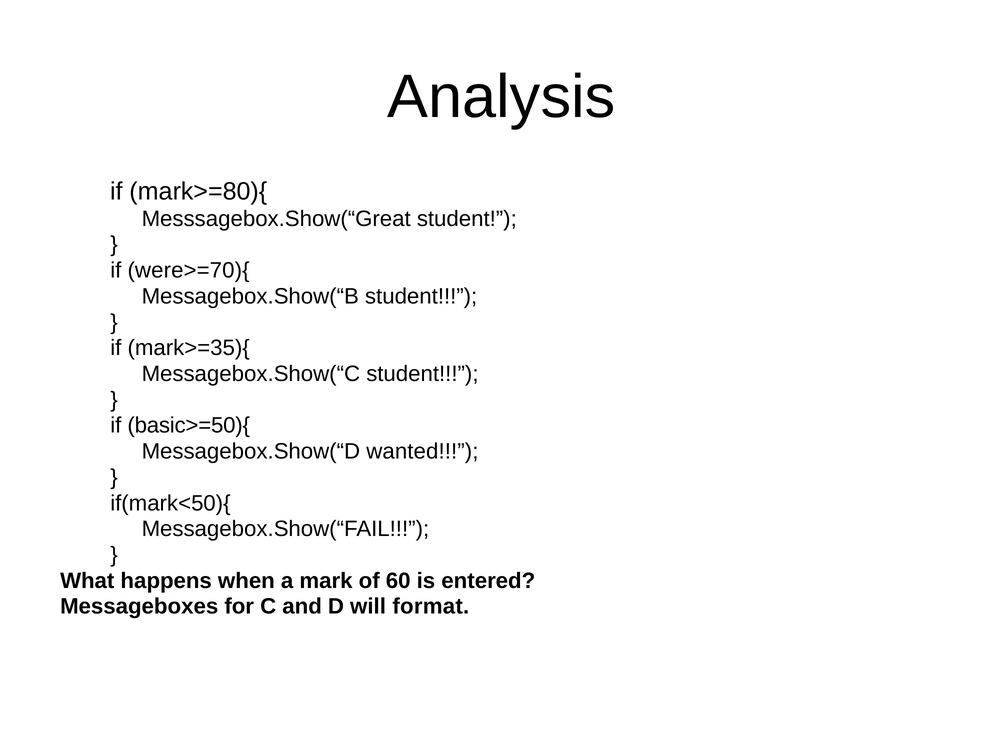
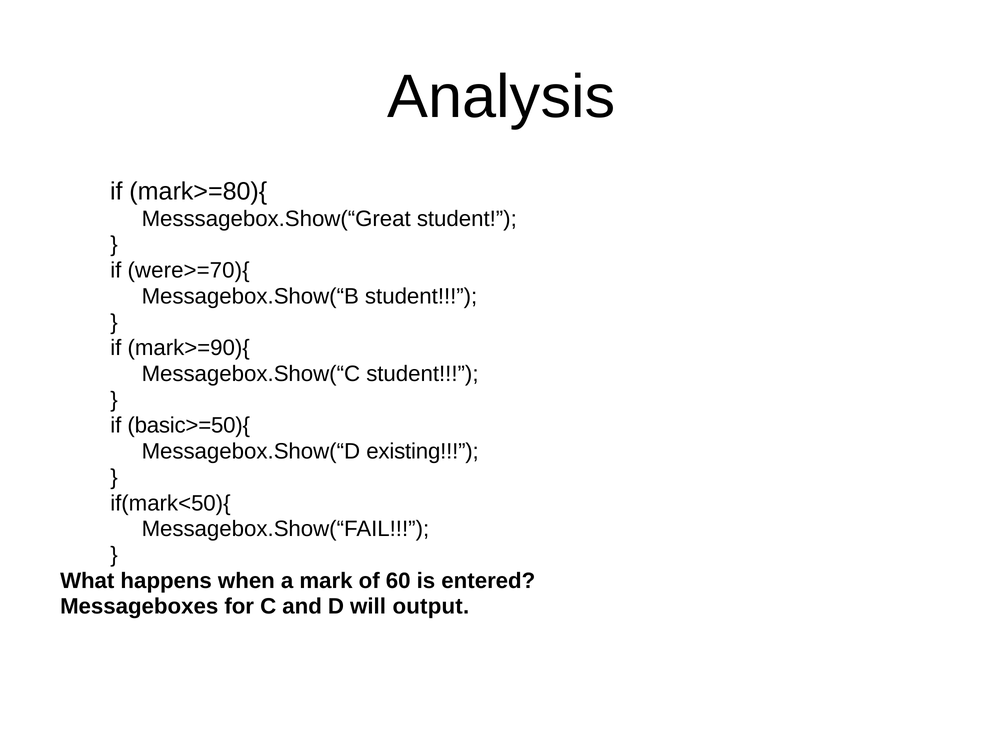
mark>=35){: mark>=35){ -> mark>=90){
wanted: wanted -> existing
format: format -> output
